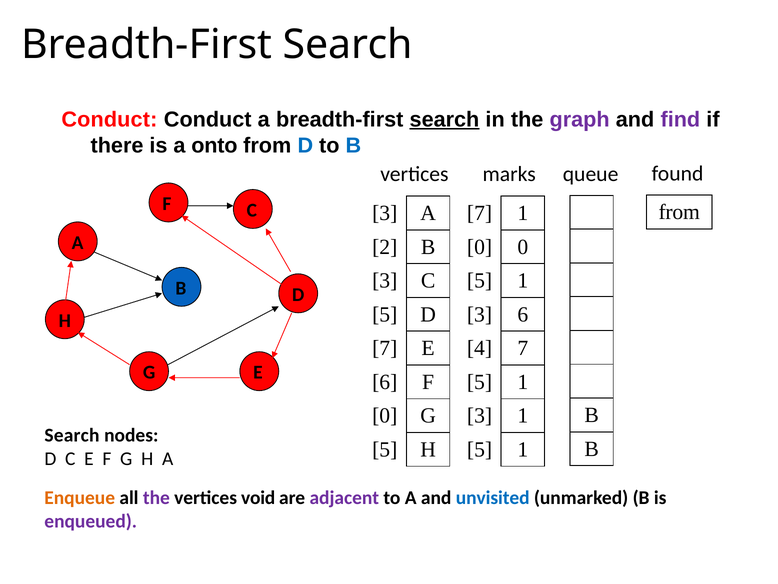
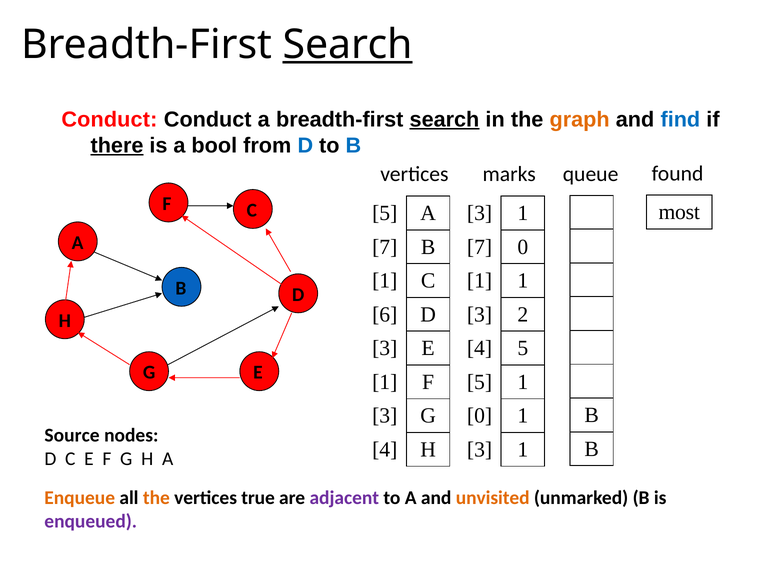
Search at (348, 44) underline: none -> present
graph colour: purple -> orange
find colour: purple -> blue
there underline: none -> present
onto: onto -> bool
from at (679, 212): from -> most
3 at (385, 213): 3 -> 5
7 at (480, 213): 7 -> 3
2 at (385, 247): 2 -> 7
0 at (480, 247): 0 -> 7
3 at (385, 280): 3 -> 1
5 at (480, 280): 5 -> 1
5 at (385, 314): 5 -> 6
3 6: 6 -> 2
7 at (385, 348): 7 -> 3
4 7: 7 -> 5
6 at (385, 382): 6 -> 1
0 at (385, 415): 0 -> 3
3 at (480, 415): 3 -> 0
Search at (72, 435): Search -> Source
5 at (385, 449): 5 -> 4
5 at (480, 449): 5 -> 3
the at (156, 497) colour: purple -> orange
void: void -> true
unvisited colour: blue -> orange
